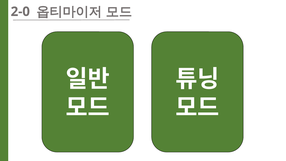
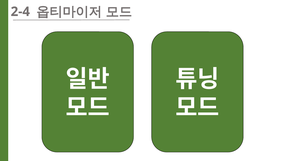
2-0: 2-0 -> 2-4
